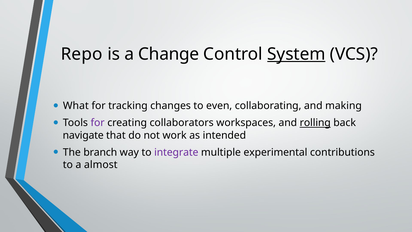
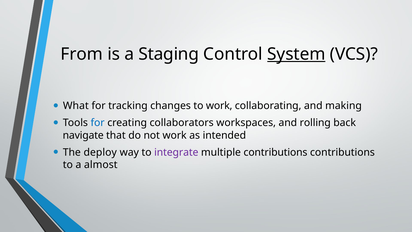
Repo: Repo -> From
Change: Change -> Staging
to even: even -> work
for at (98, 123) colour: purple -> blue
rolling underline: present -> none
branch: branch -> deploy
multiple experimental: experimental -> contributions
